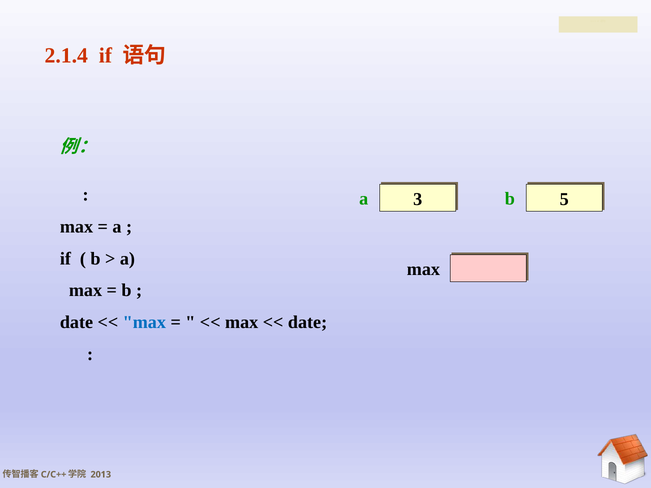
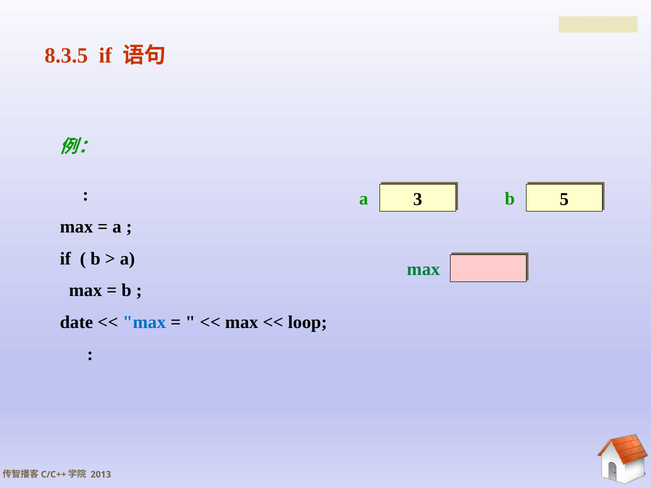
2.1.4: 2.1.4 -> 8.3.5
max at (423, 269) colour: black -> green
date at (308, 322): date -> loop
